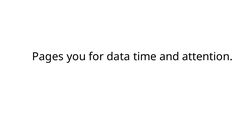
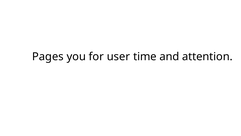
data: data -> user
